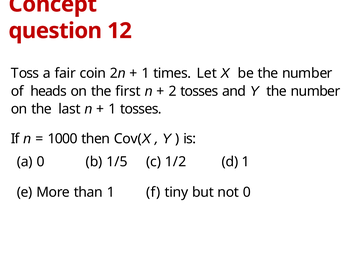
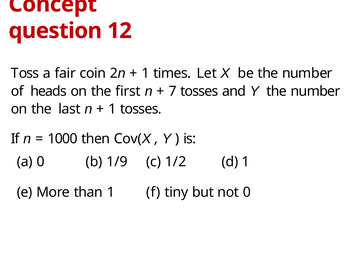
2 at (173, 91): 2 -> 7
1/5: 1/5 -> 1/9
